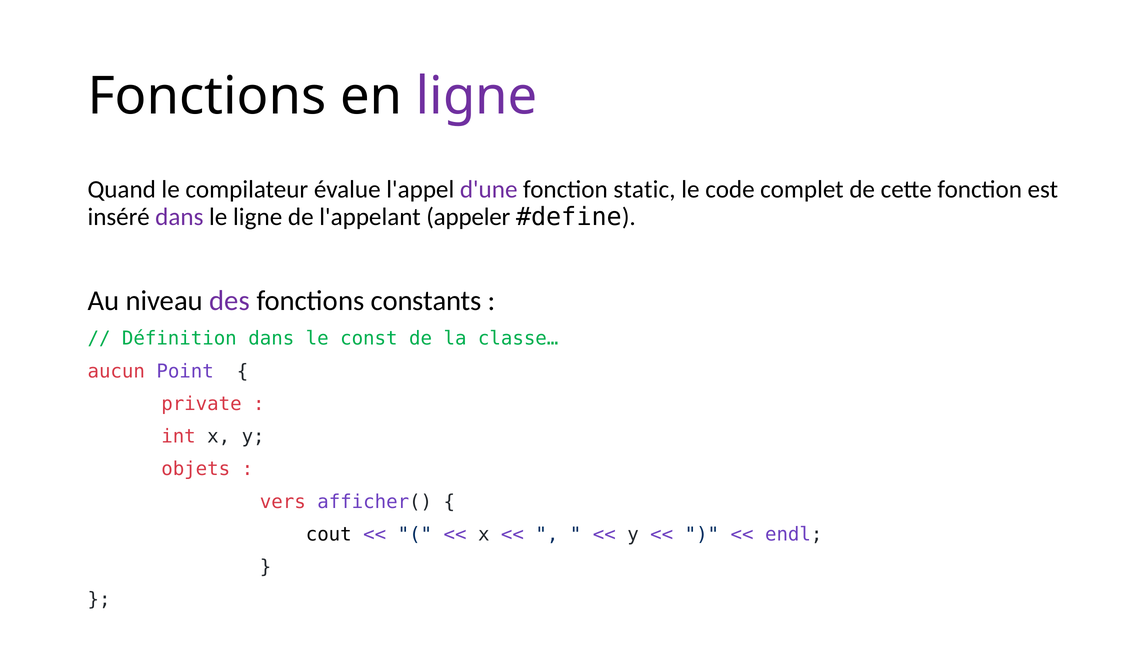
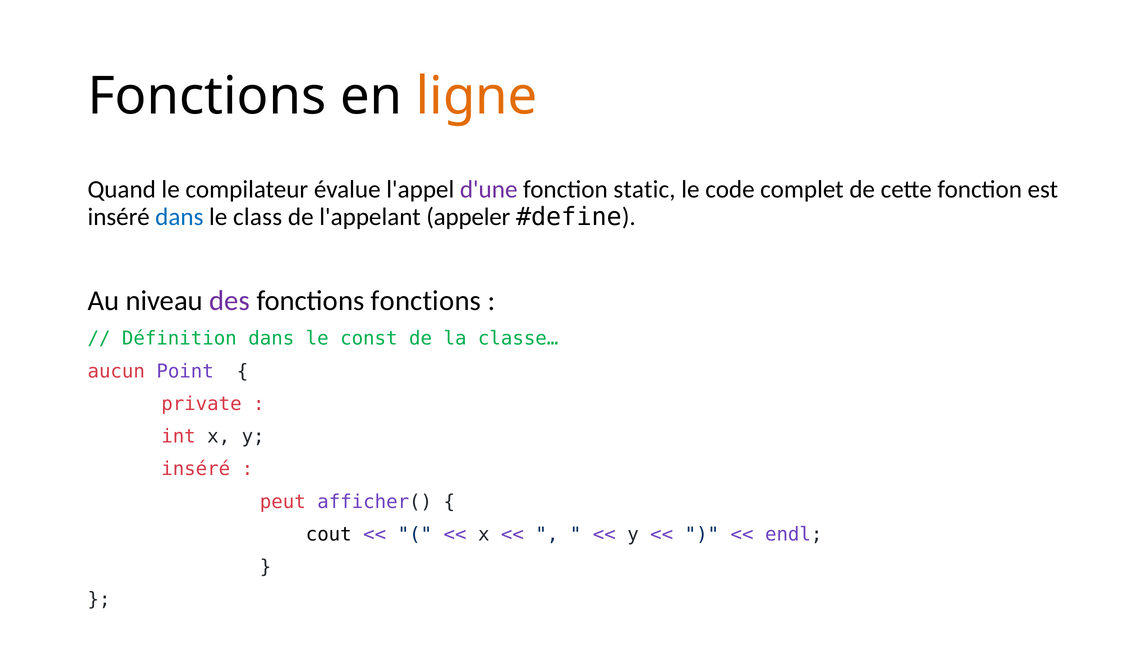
ligne at (477, 96) colour: purple -> orange
dans at (179, 217) colour: purple -> blue
le ligne: ligne -> class
fonctions constants: constants -> fonctions
objets at (196, 469): objets -> inséré
vers: vers -> peut
